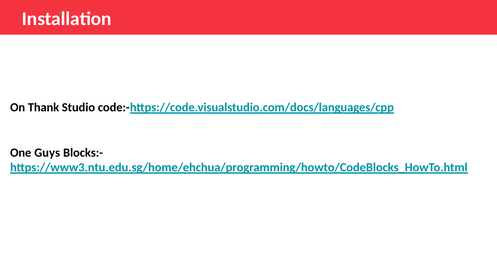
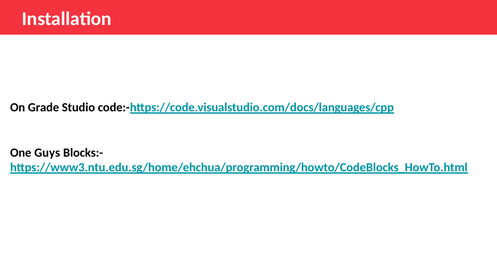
Thank: Thank -> Grade
